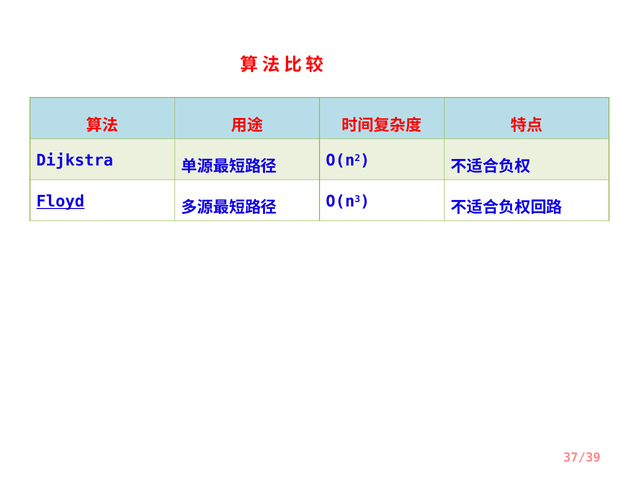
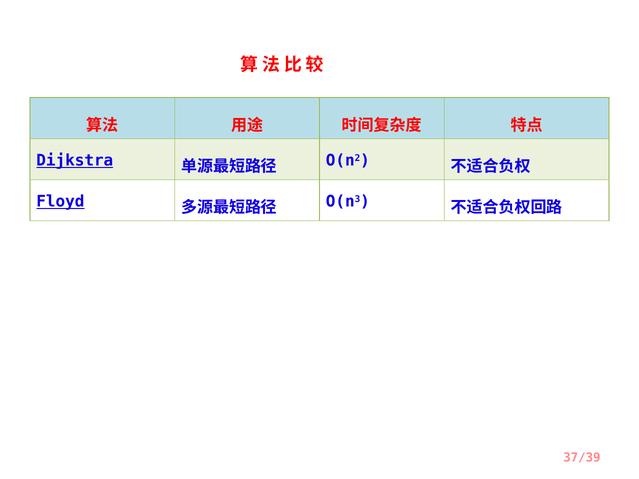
Dijkstra underline: none -> present
